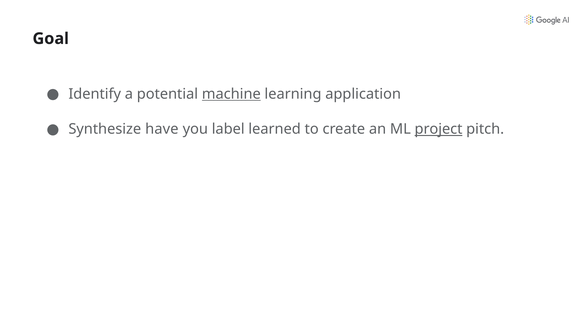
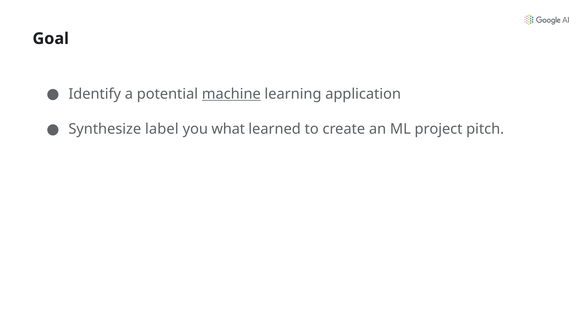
have: have -> label
label: label -> what
project underline: present -> none
